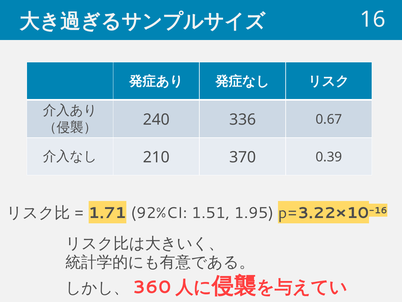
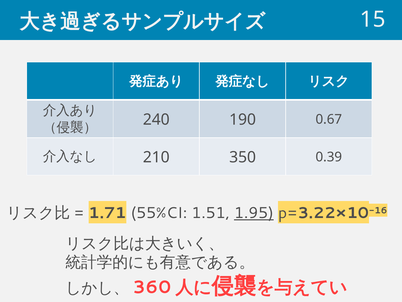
16: 16 -> 15
336: 336 -> 190
370: 370 -> 350
92%CI: 92%CI -> 55%CI
1.95 underline: none -> present
